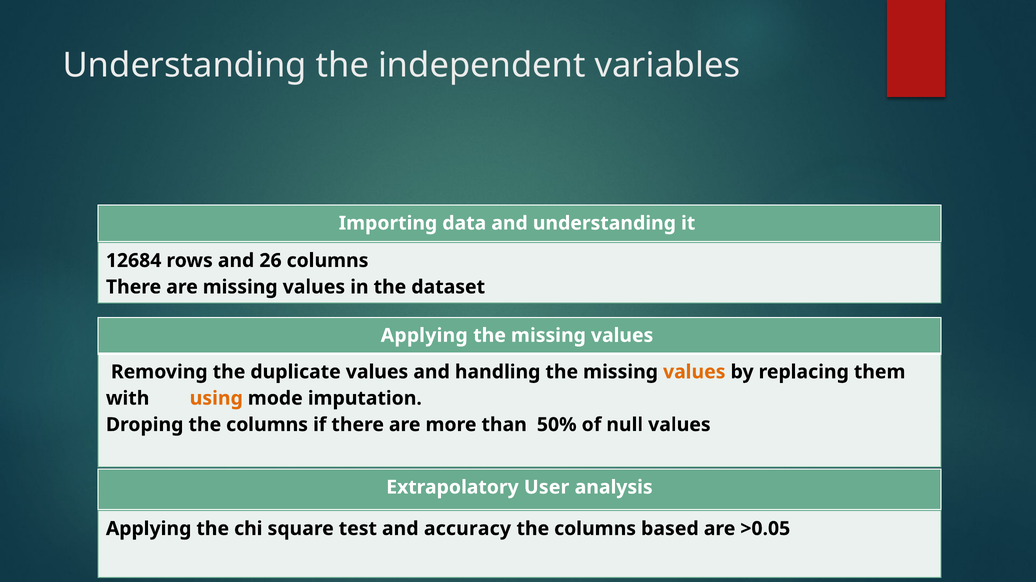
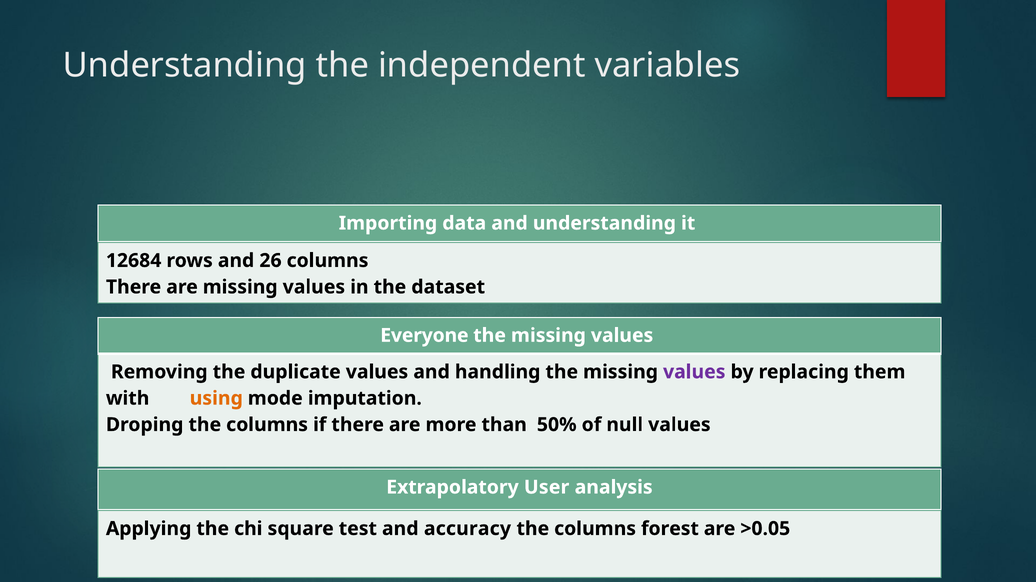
Applying at (424, 336): Applying -> Everyone
values at (694, 372) colour: orange -> purple
based: based -> forest
